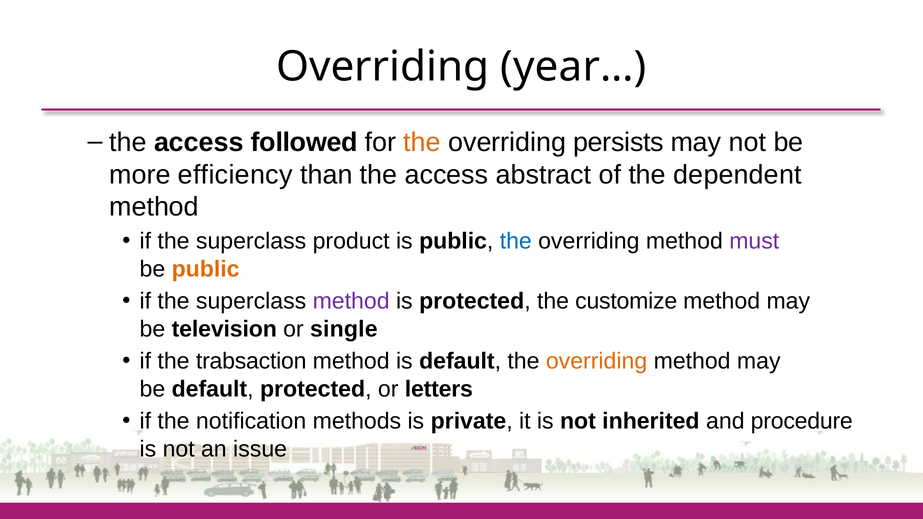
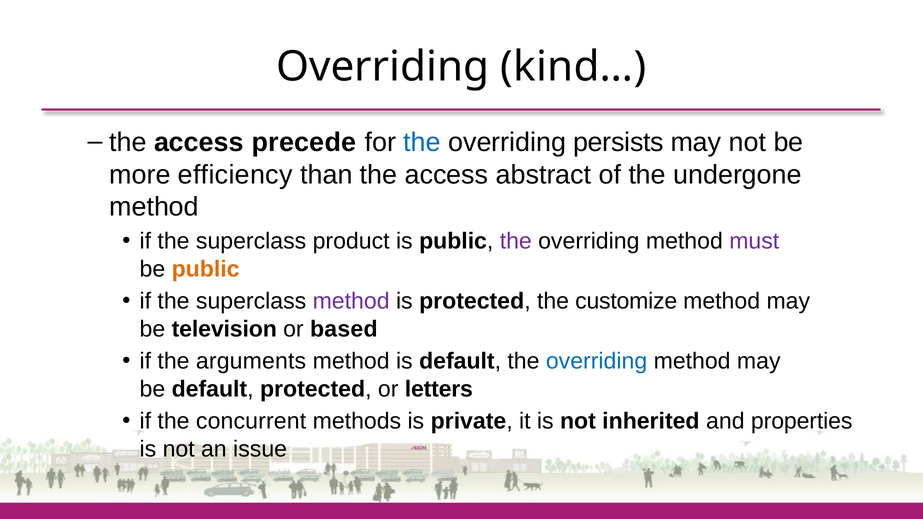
year…: year… -> kind…
followed: followed -> precede
the at (422, 143) colour: orange -> blue
dependent: dependent -> undergone
the at (516, 241) colour: blue -> purple
single: single -> based
trabsaction: trabsaction -> arguments
overriding at (597, 361) colour: orange -> blue
notification: notification -> concurrent
procedure: procedure -> properties
